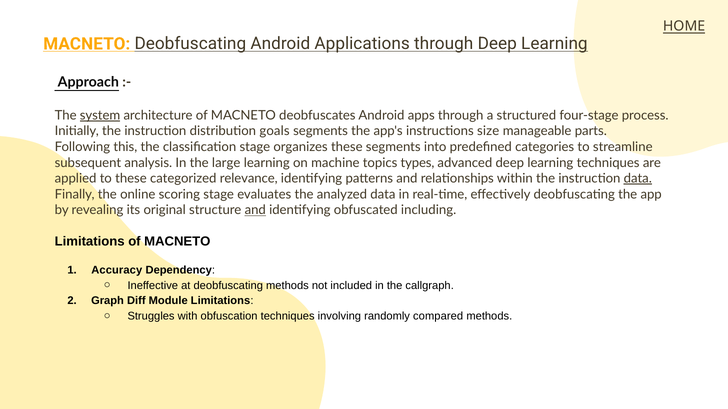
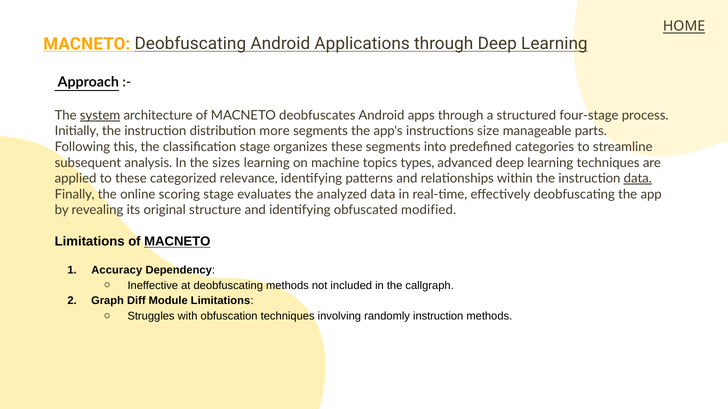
goals: goals -> more
large: large -> sizes
and at (255, 210) underline: present -> none
including: including -> modified
MACNETO at (177, 242) underline: none -> present
randomly compared: compared -> instruction
